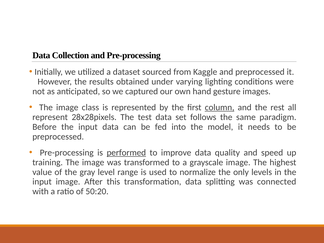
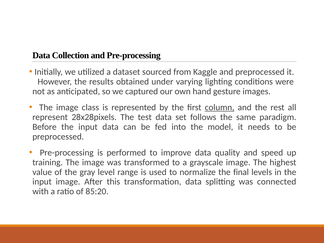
performed underline: present -> none
only: only -> final
50:20: 50:20 -> 85:20
